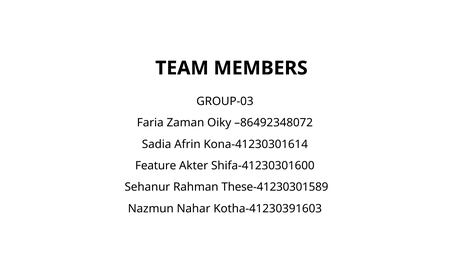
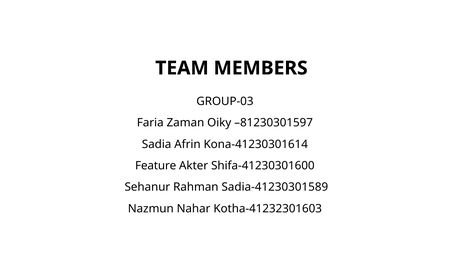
–86492348072: –86492348072 -> –81230301597
These-41230301589: These-41230301589 -> Sadia-41230301589
Kotha-41230391603: Kotha-41230391603 -> Kotha-41232301603
